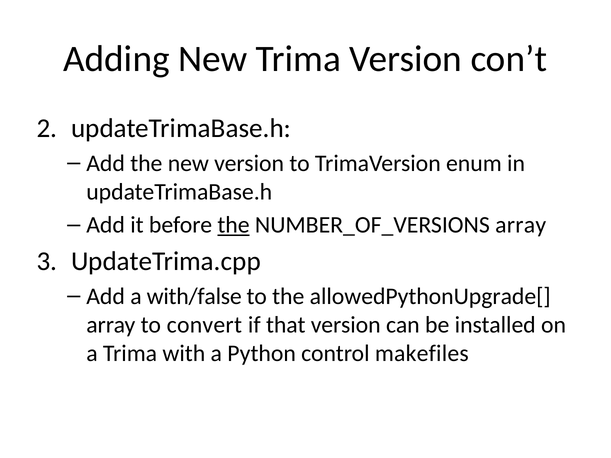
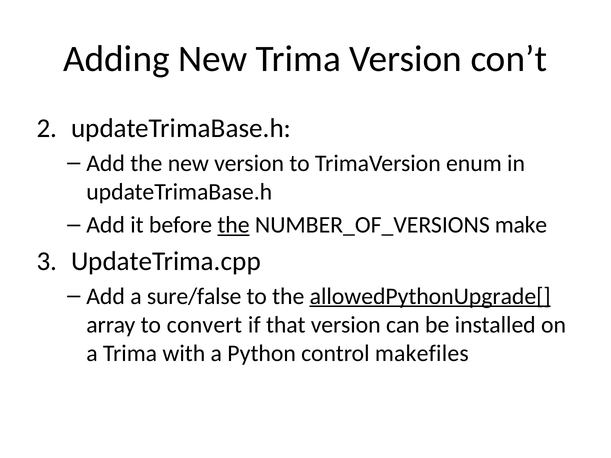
NUMBER_OF_VERSIONS array: array -> make
with/false: with/false -> sure/false
allowedPythonUpgrade[ underline: none -> present
